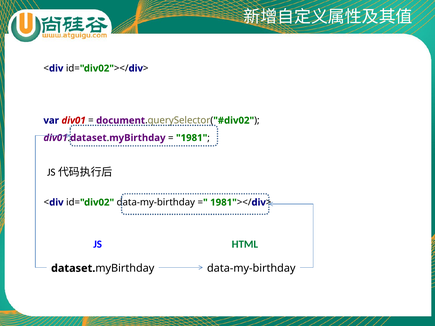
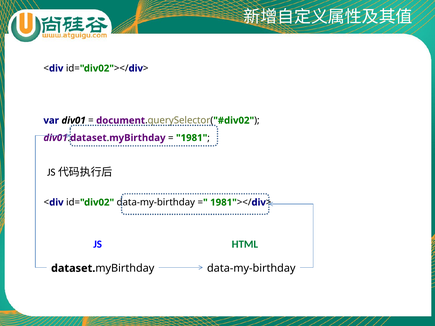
div01 colour: red -> black
